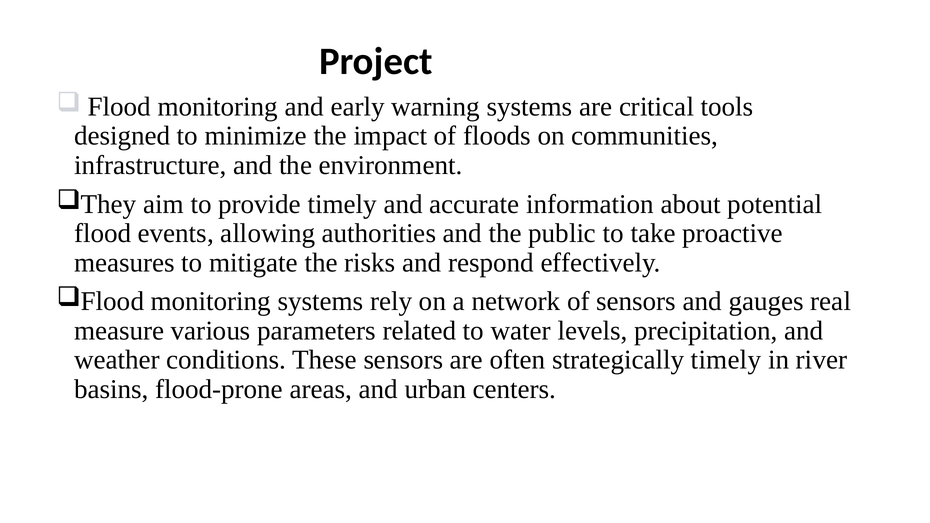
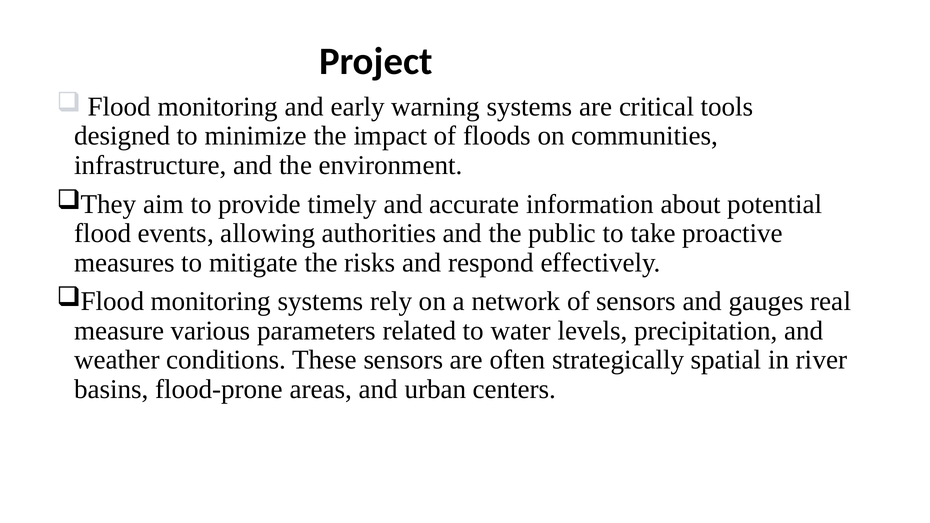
strategically timely: timely -> spatial
